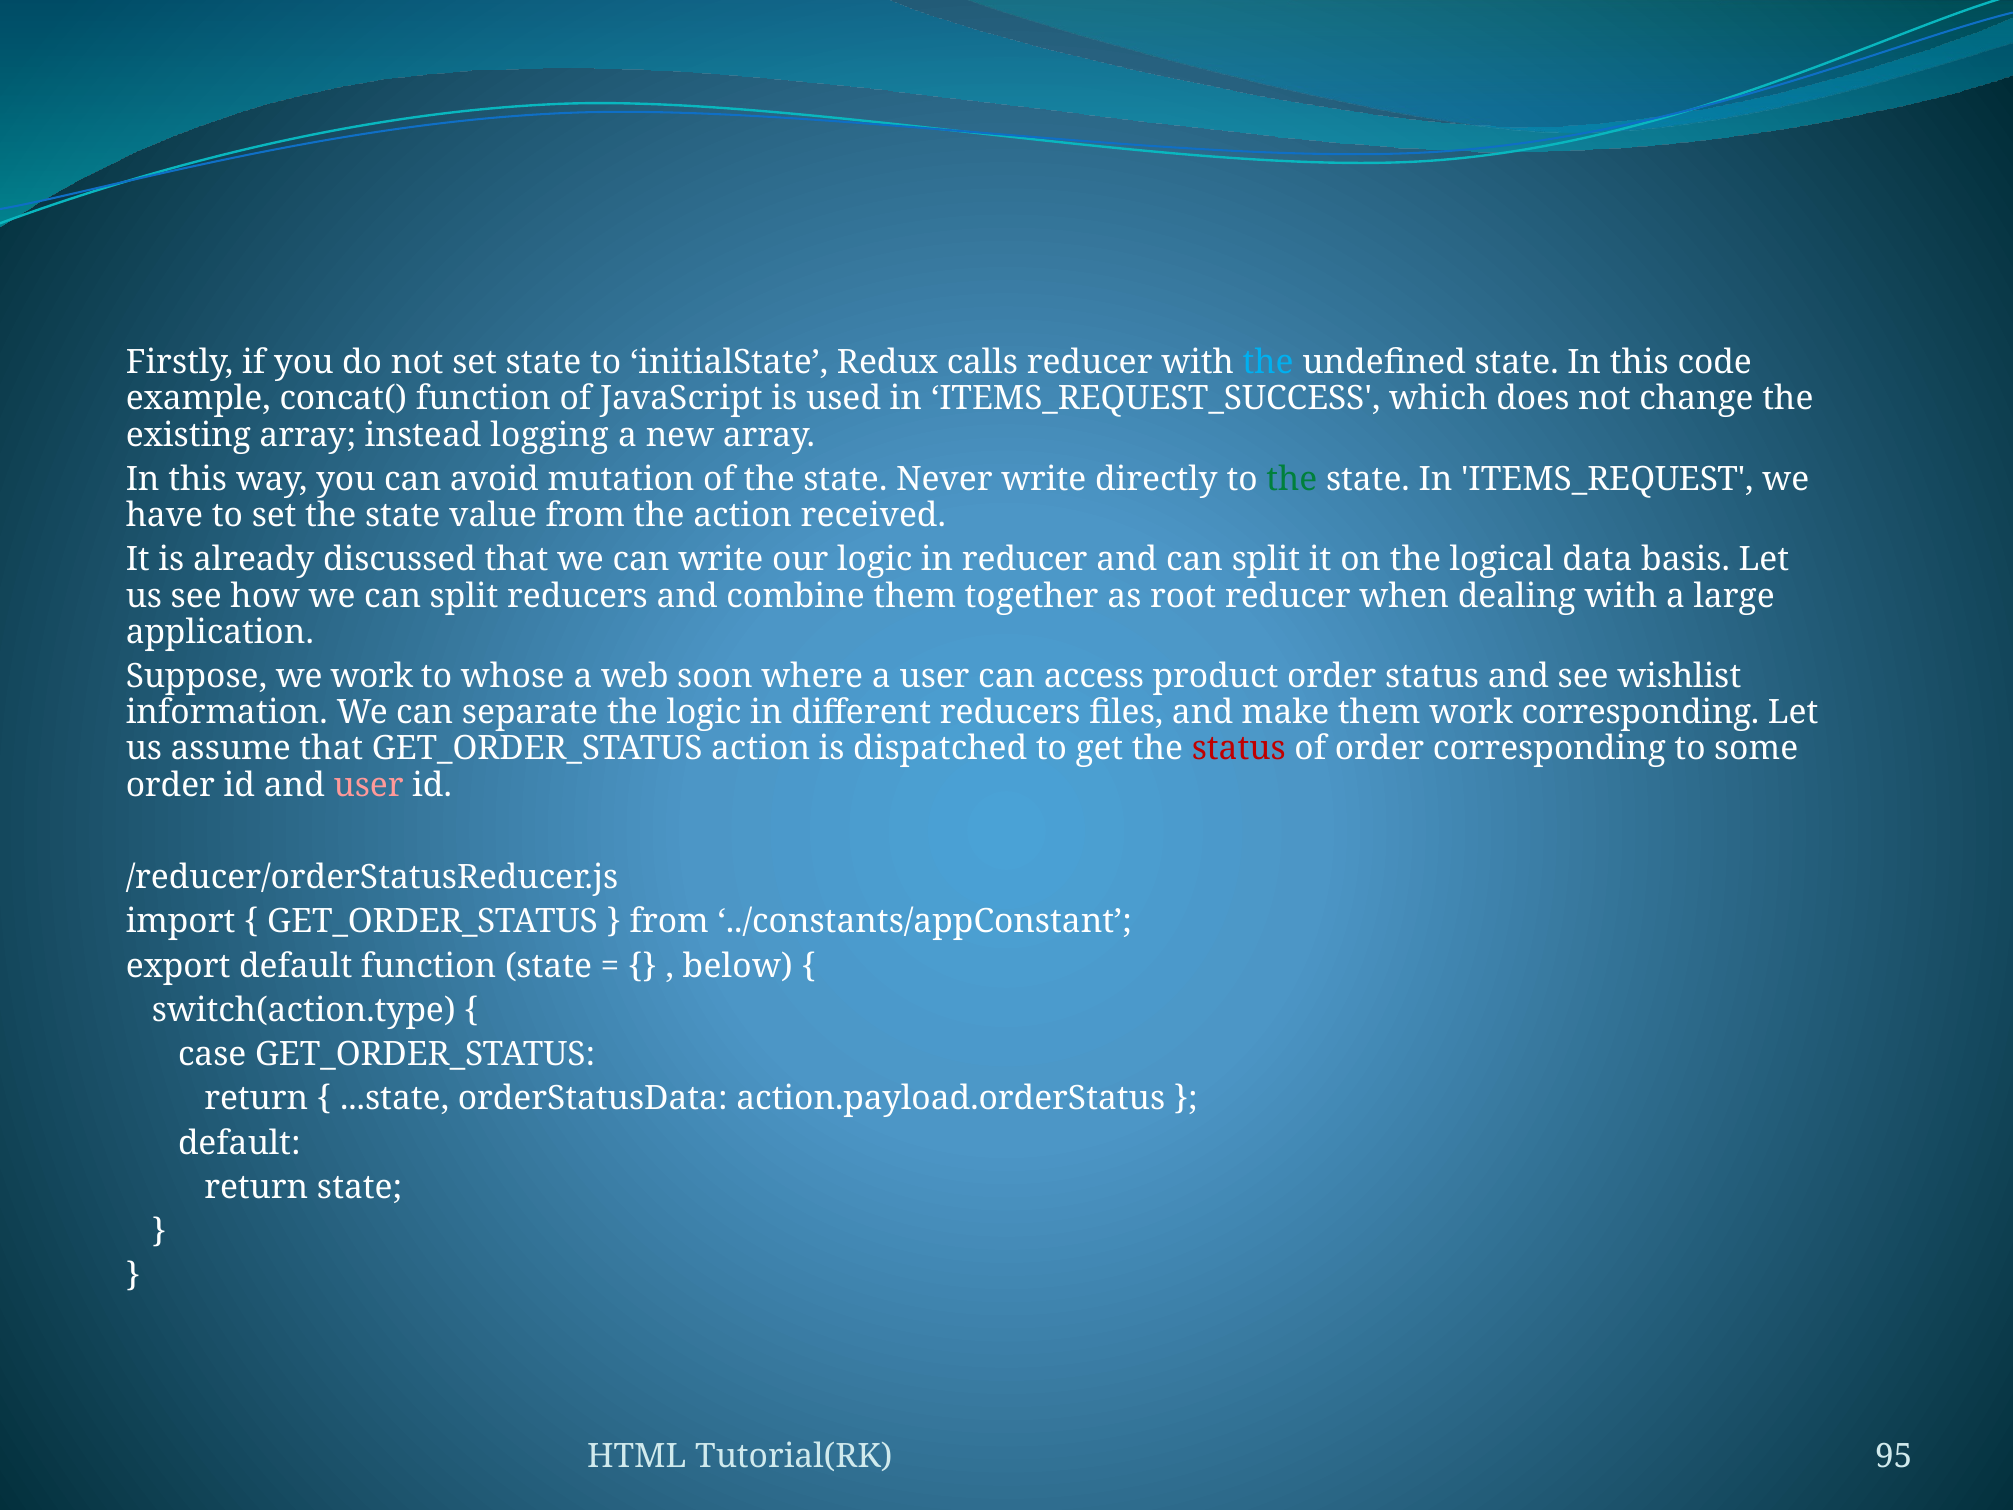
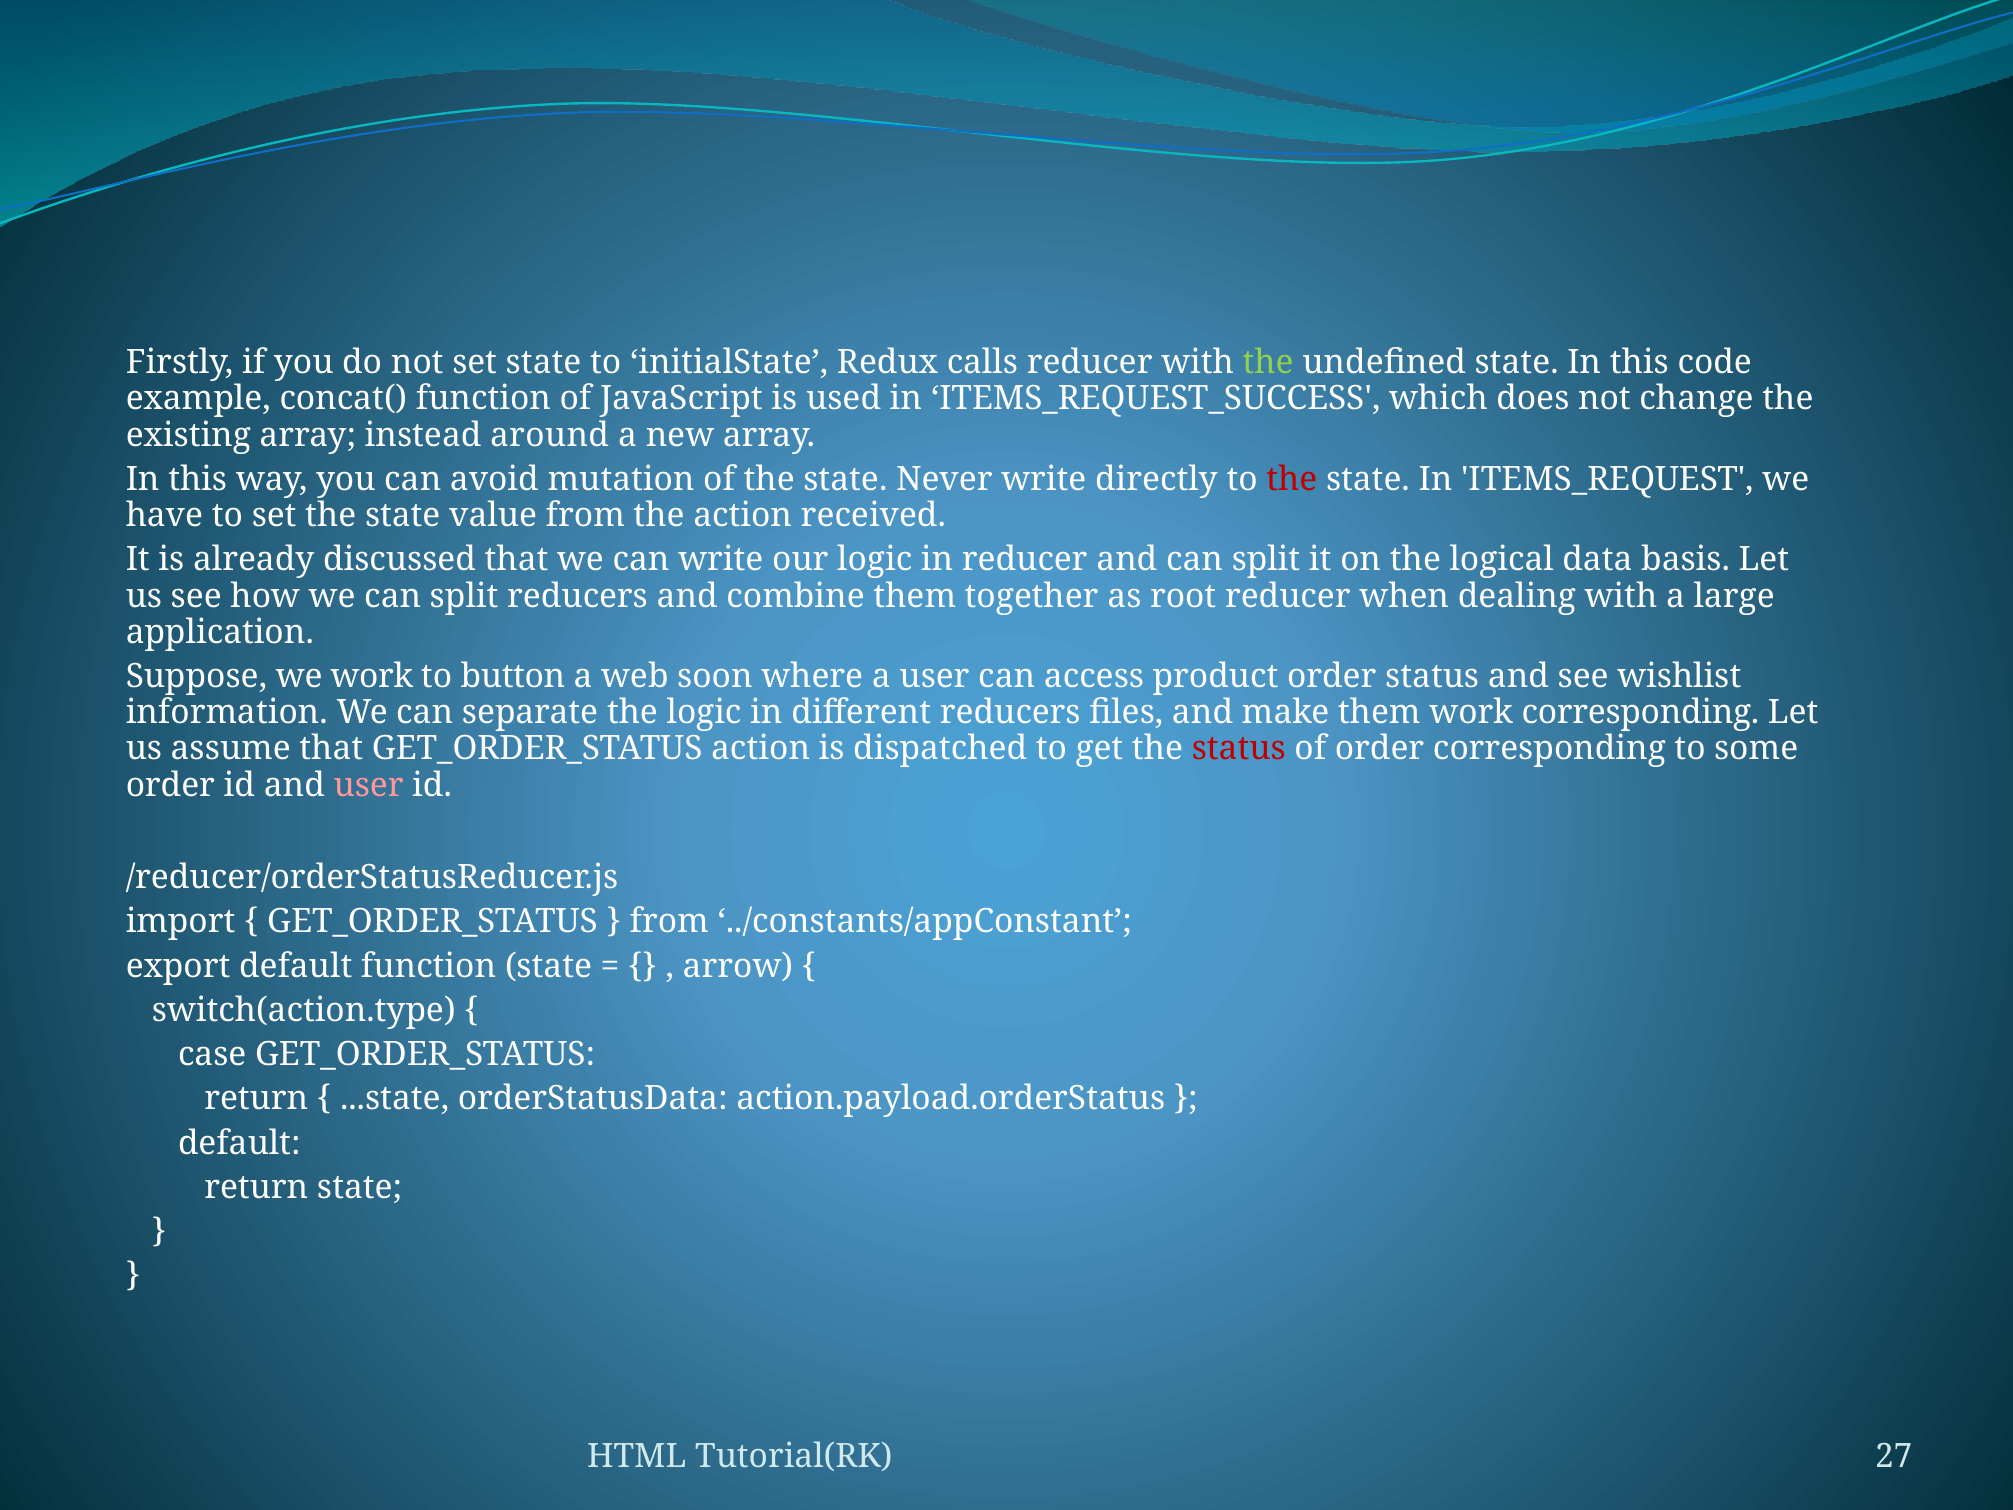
the at (1268, 363) colour: light blue -> light green
logging: logging -> around
the at (1292, 479) colour: green -> red
whose: whose -> button
below: below -> arrow
95: 95 -> 27
